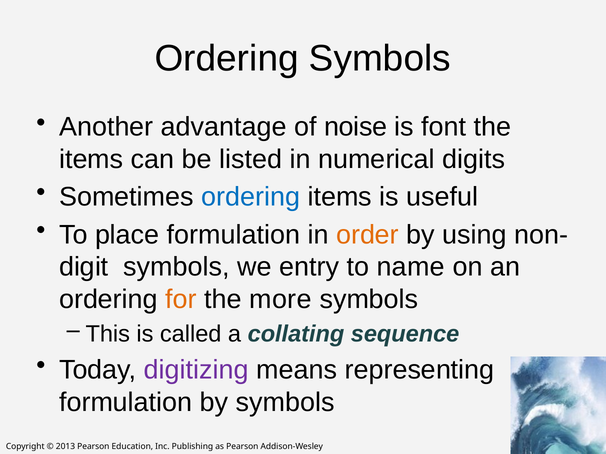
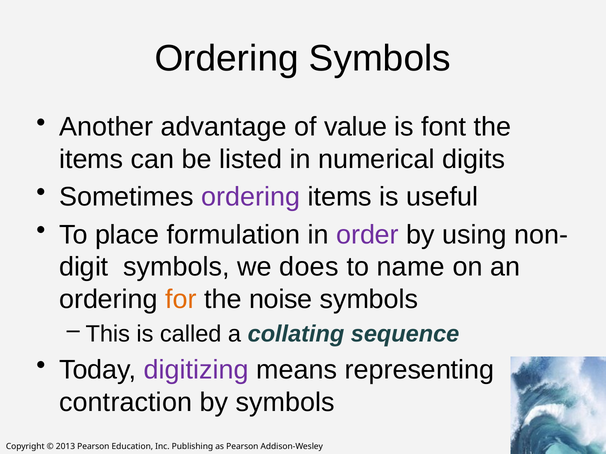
noise: noise -> value
ordering at (251, 197) colour: blue -> purple
order colour: orange -> purple
entry: entry -> does
more: more -> noise
formulation at (126, 403): formulation -> contraction
